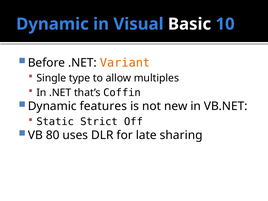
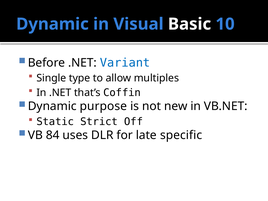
Variant colour: orange -> blue
features: features -> purpose
80: 80 -> 84
sharing: sharing -> specific
